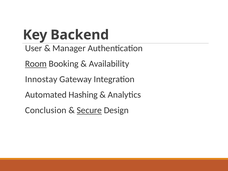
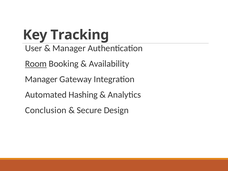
Backend: Backend -> Tracking
Innostay at (41, 79): Innostay -> Manager
Secure underline: present -> none
